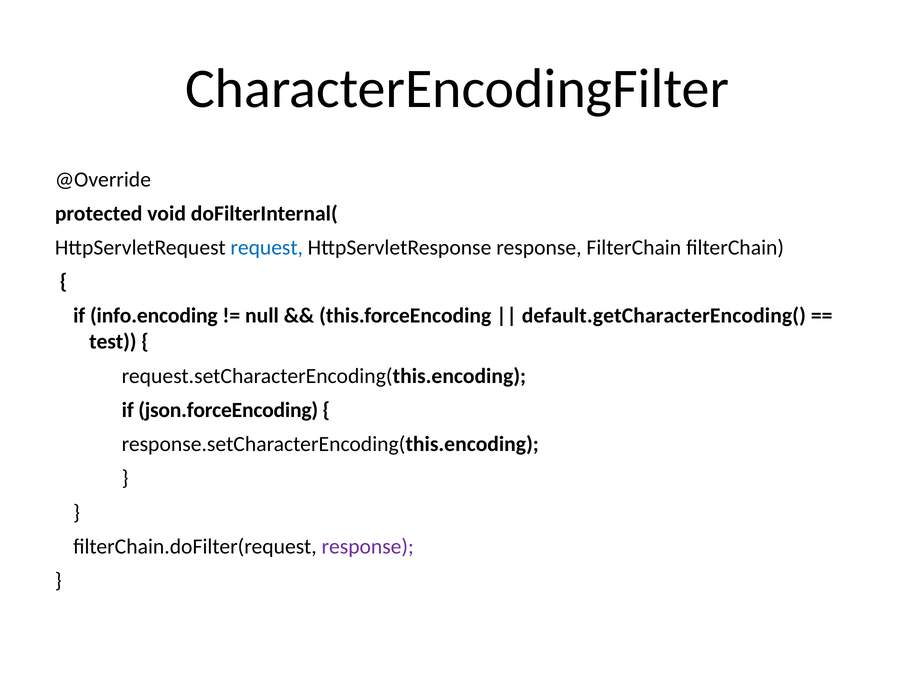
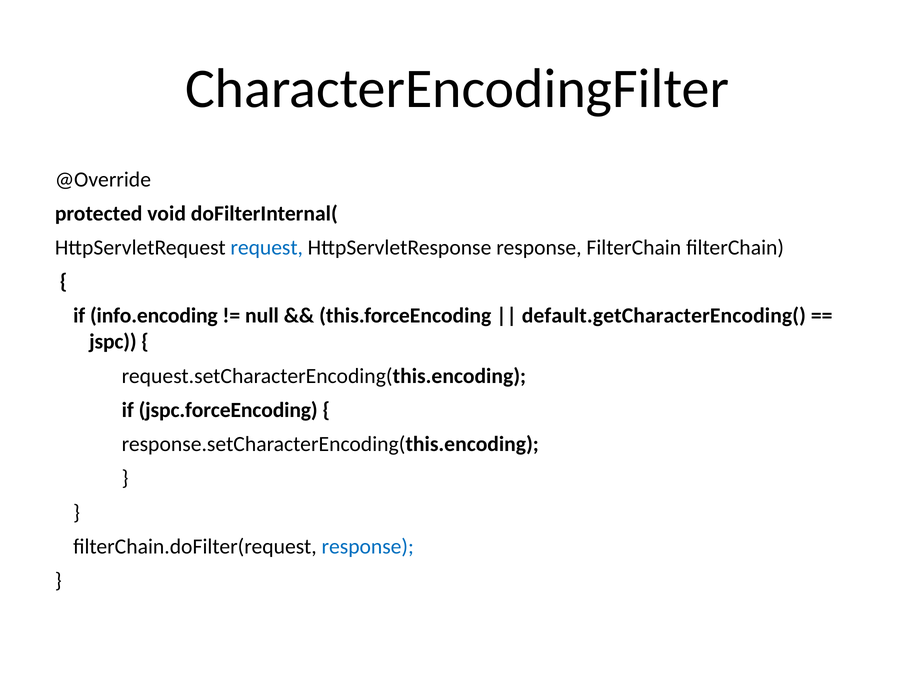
test: test -> jspc
json.forceEncoding: json.forceEncoding -> jspc.forceEncoding
response at (368, 546) colour: purple -> blue
